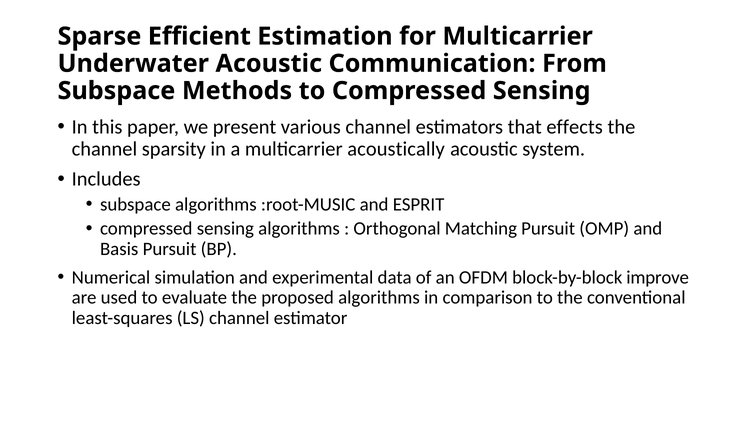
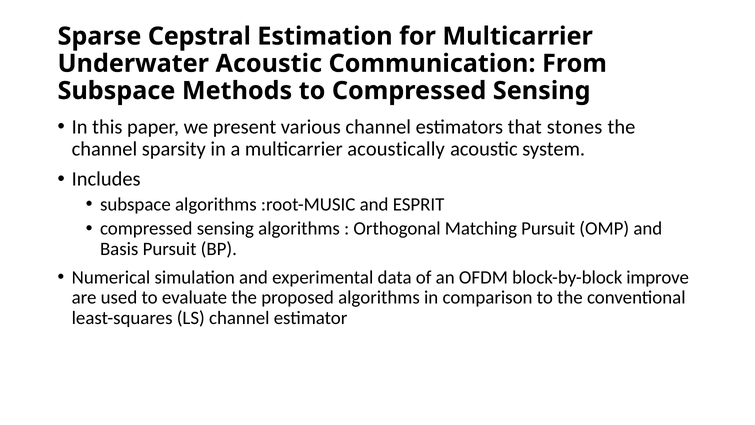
Efficient: Efficient -> Cepstral
effects: effects -> stones
